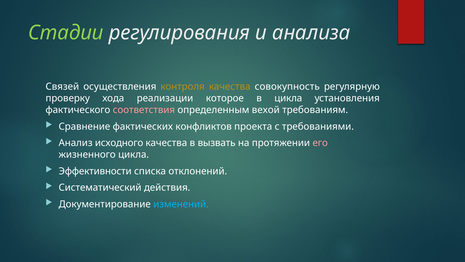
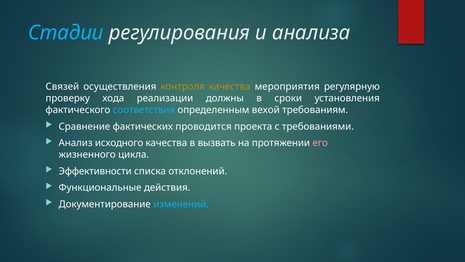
Стадии colour: light green -> light blue
совокупность: совокупность -> мероприятия
которое: которое -> должны
в цикла: цикла -> сроки
соответствия colour: pink -> light blue
конфликтов: конфликтов -> проводится
Систематический: Систематический -> Функциональные
